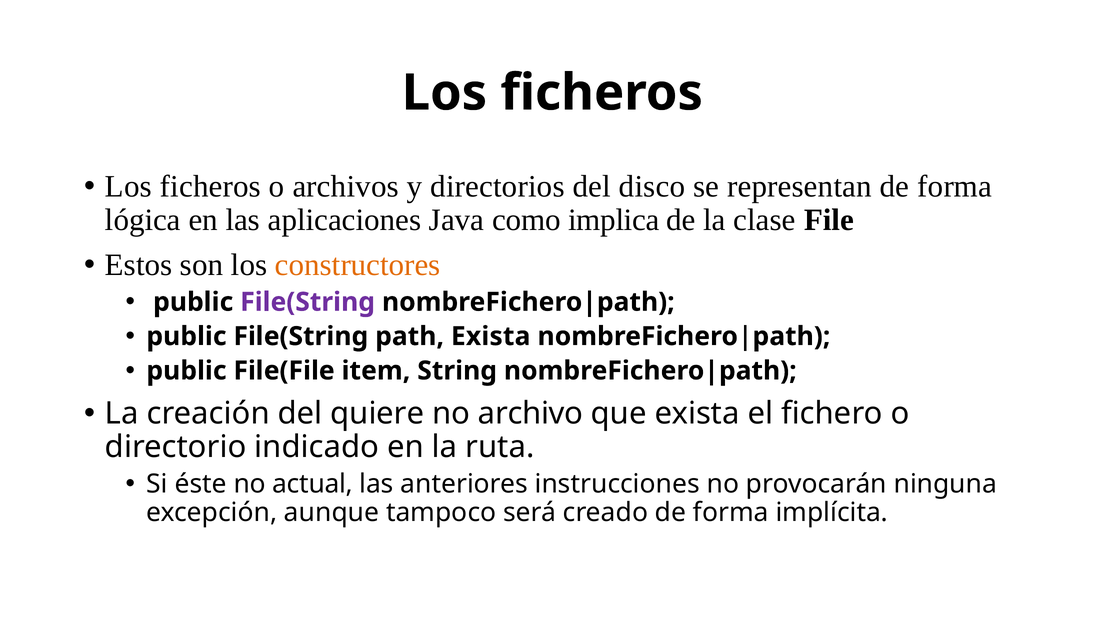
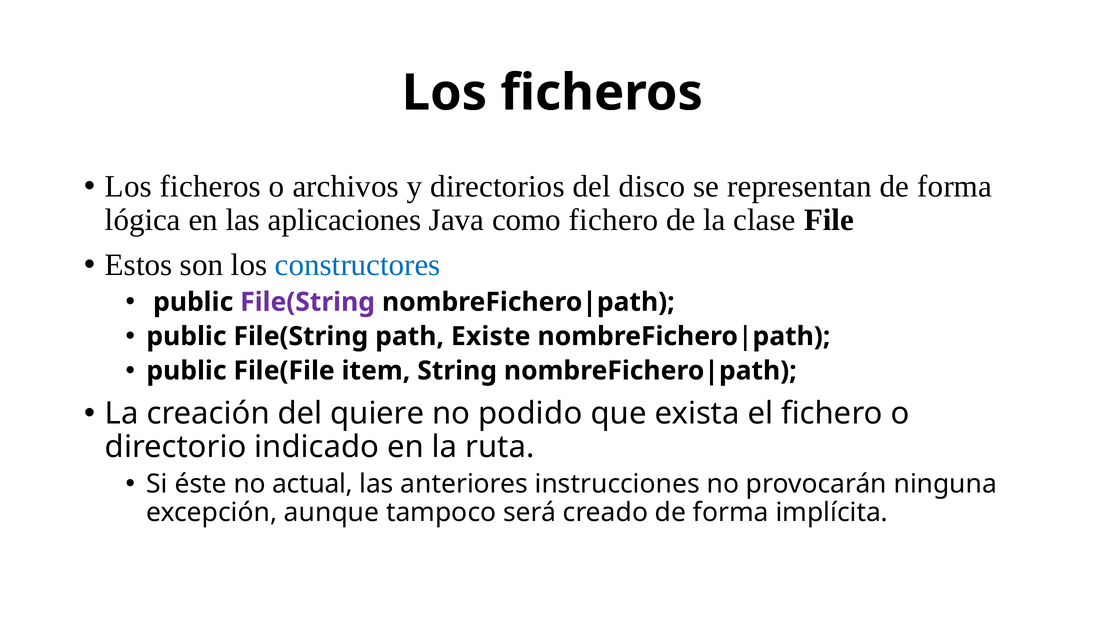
como implica: implica -> fichero
constructores colour: orange -> blue
path Exista: Exista -> Existe
archivo: archivo -> podido
